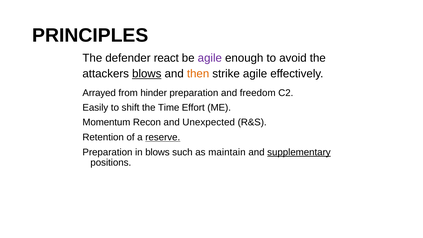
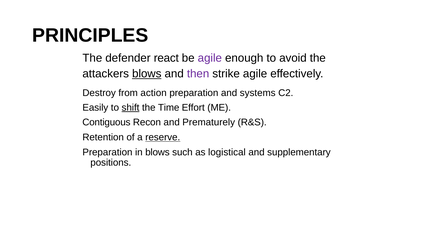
then colour: orange -> purple
Arrayed: Arrayed -> Destroy
hinder: hinder -> action
freedom: freedom -> systems
shift underline: none -> present
Momentum: Momentum -> Contiguous
Unexpected: Unexpected -> Prematurely
maintain: maintain -> logistical
supplementary underline: present -> none
